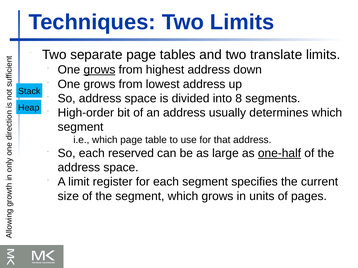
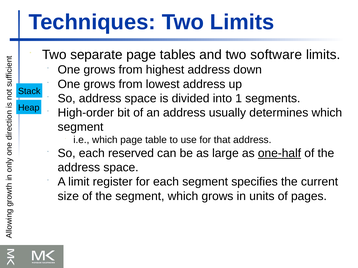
translate: translate -> software
grows at (99, 70) underline: present -> none
8: 8 -> 1
